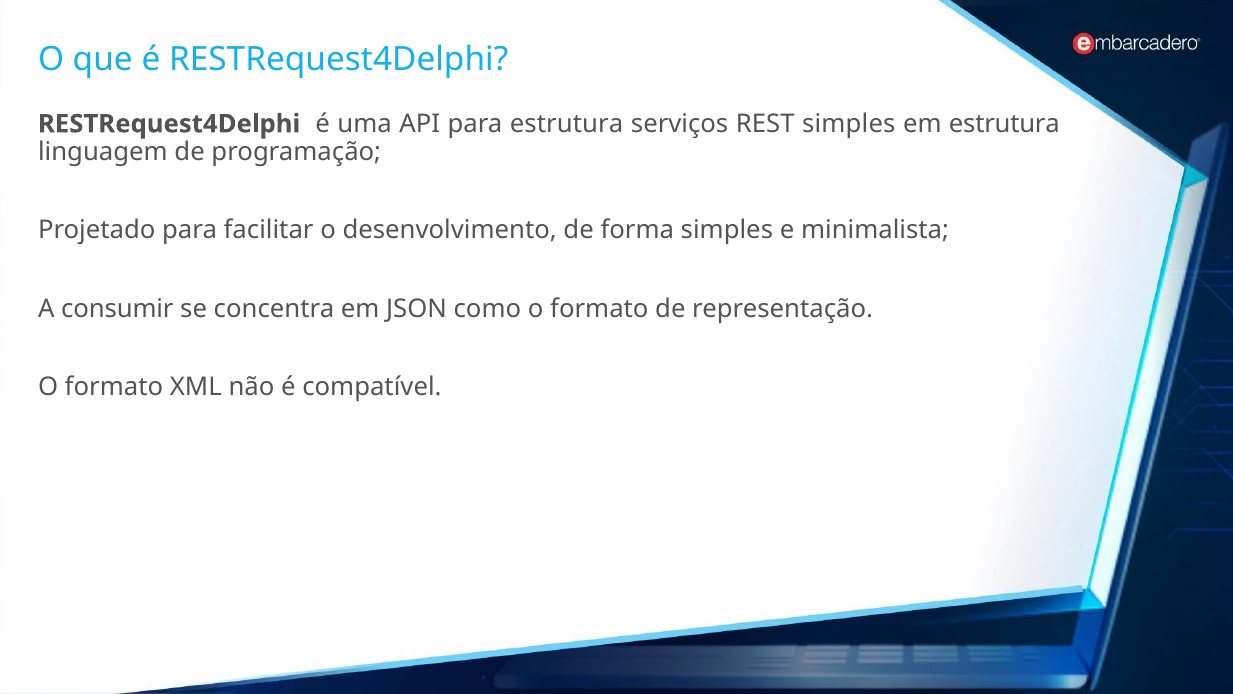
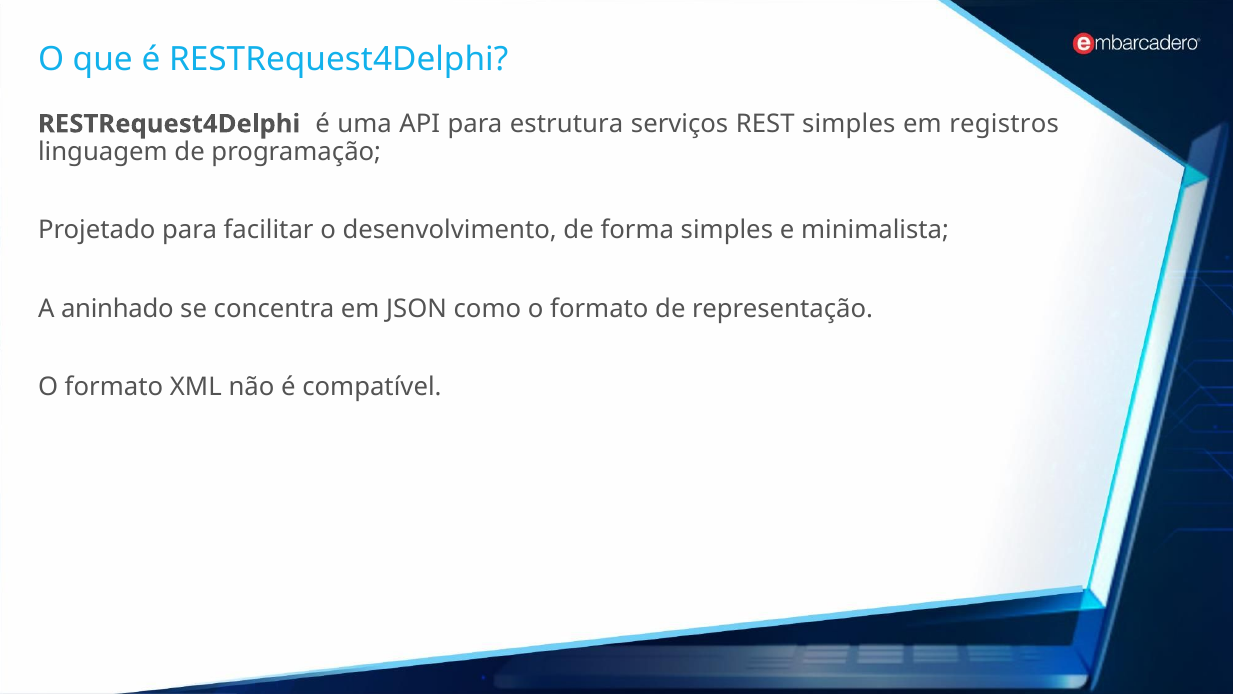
em estrutura: estrutura -> registros
consumir: consumir -> aninhado
